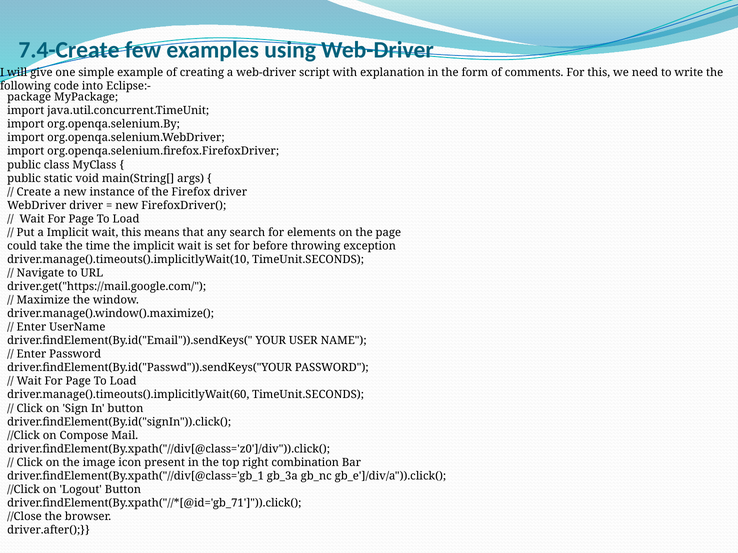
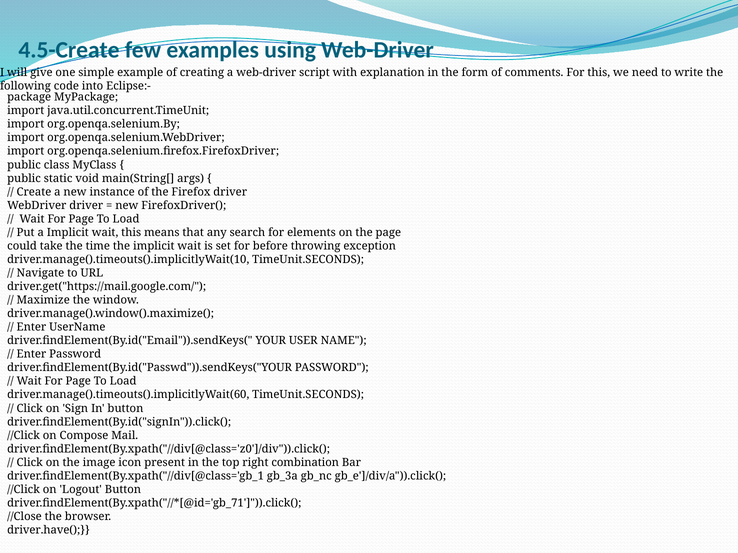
7.4-Create: 7.4-Create -> 4.5-Create
driver.after(: driver.after( -> driver.have(
